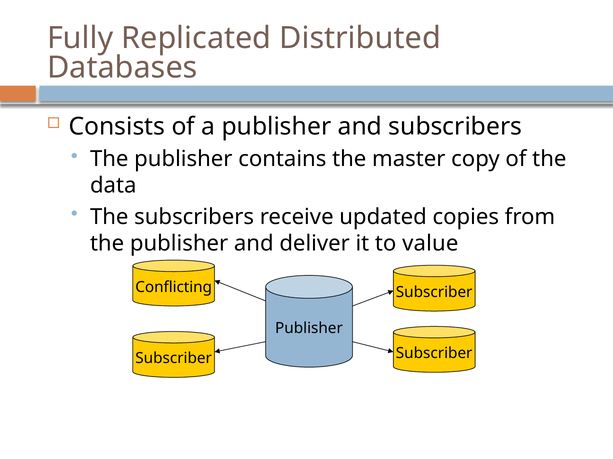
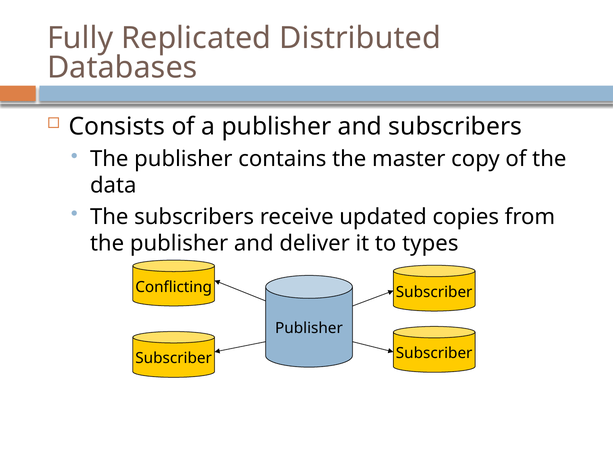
value: value -> types
